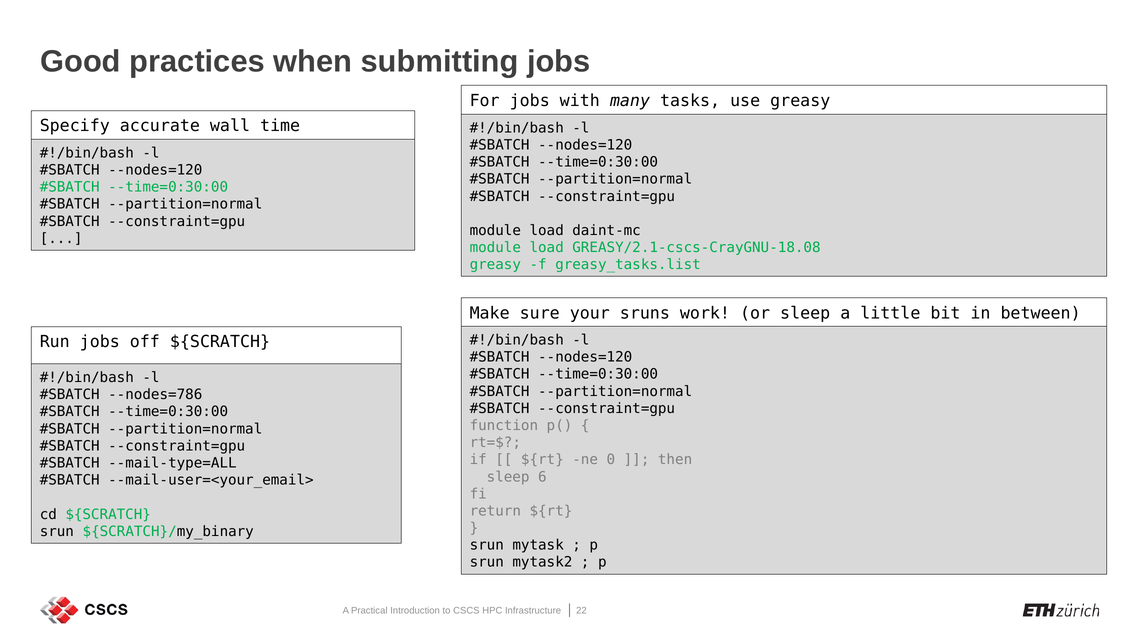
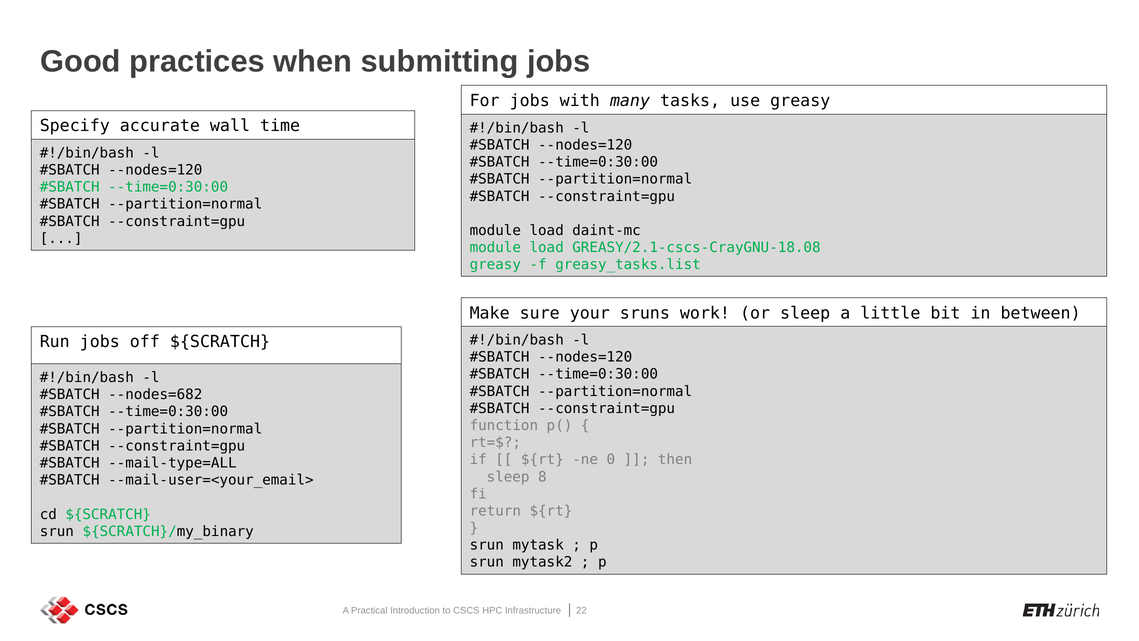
--nodes=786: --nodes=786 -> --nodes=682
6: 6 -> 8
